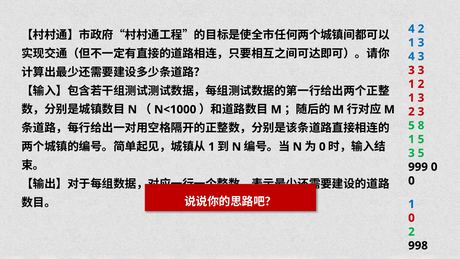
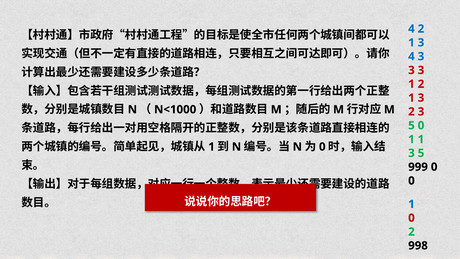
5 8: 8 -> 0
1 5: 5 -> 1
